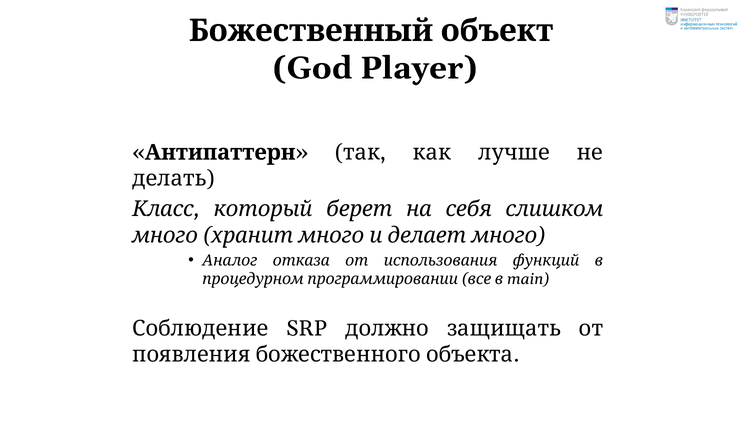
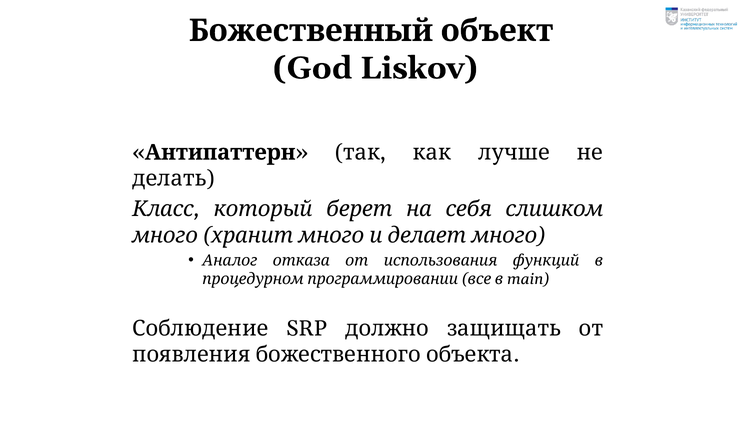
Player: Player -> Liskov
